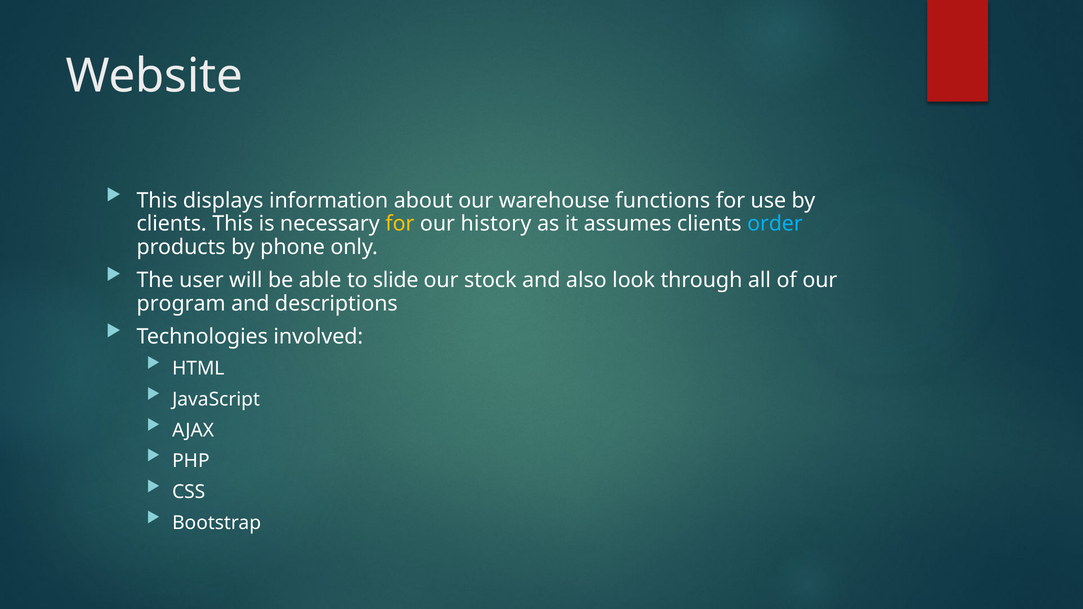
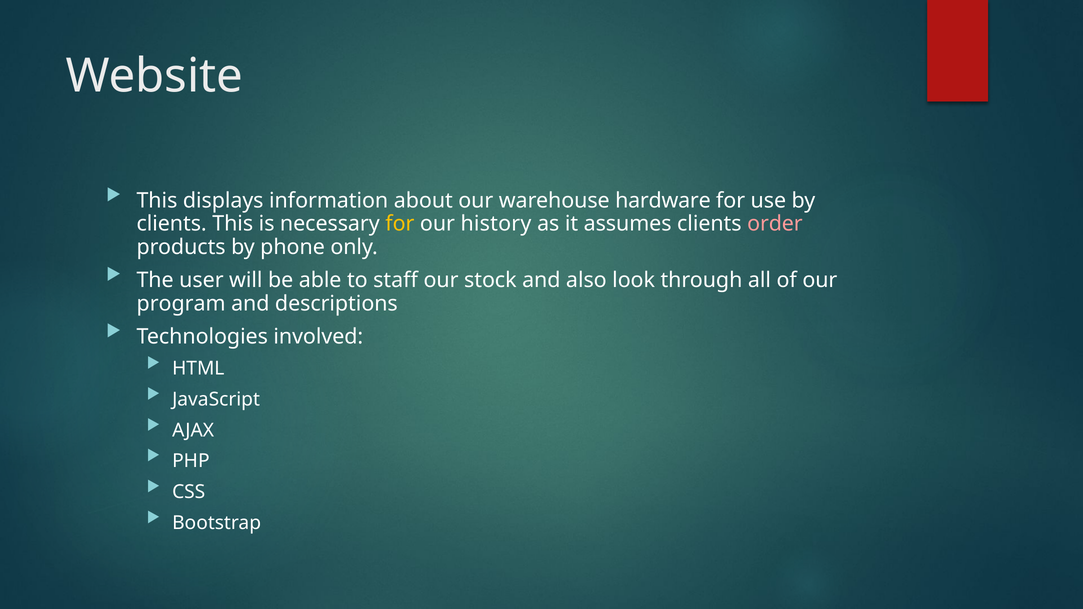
functions: functions -> hardware
order colour: light blue -> pink
slide: slide -> staff
